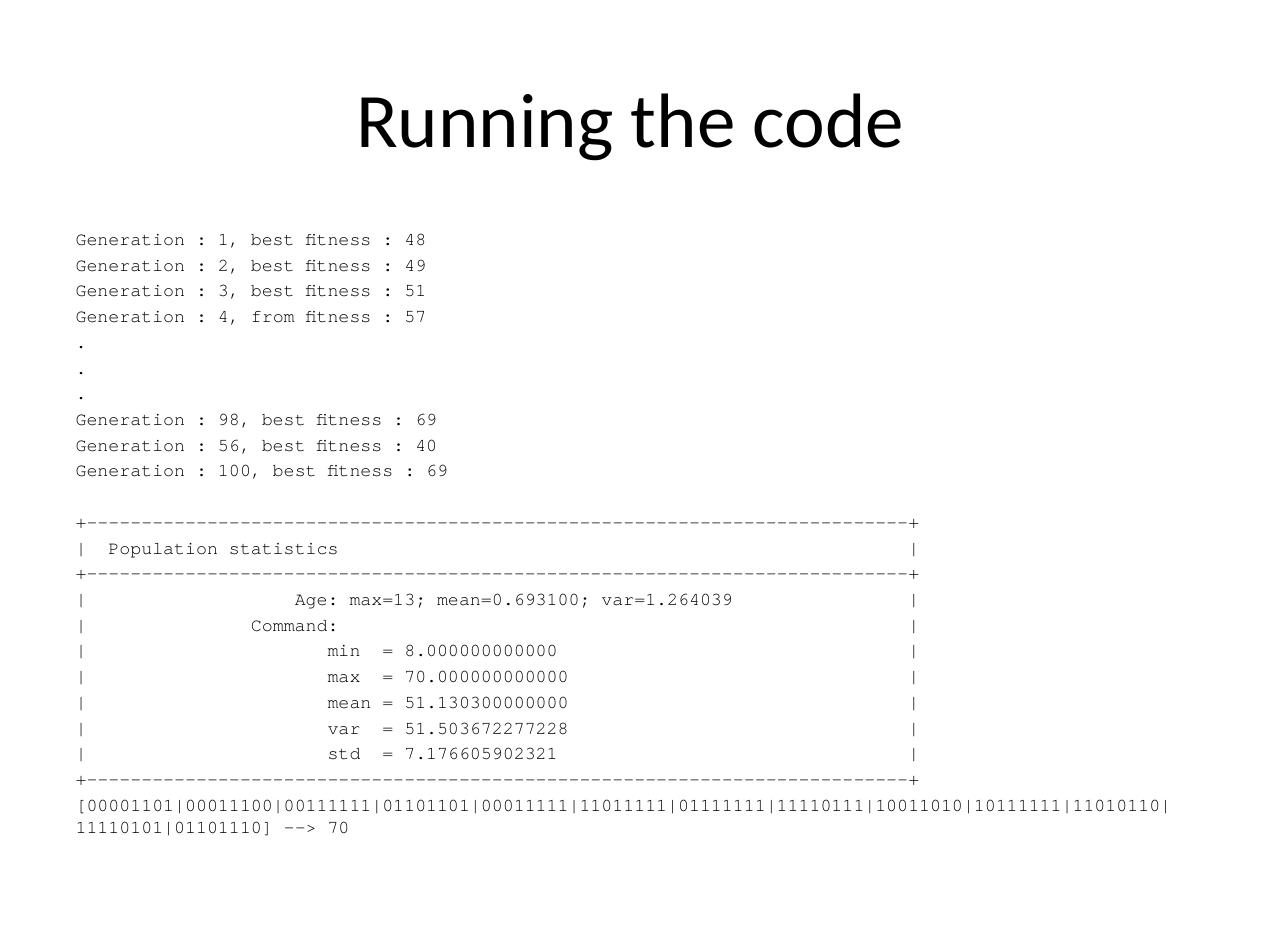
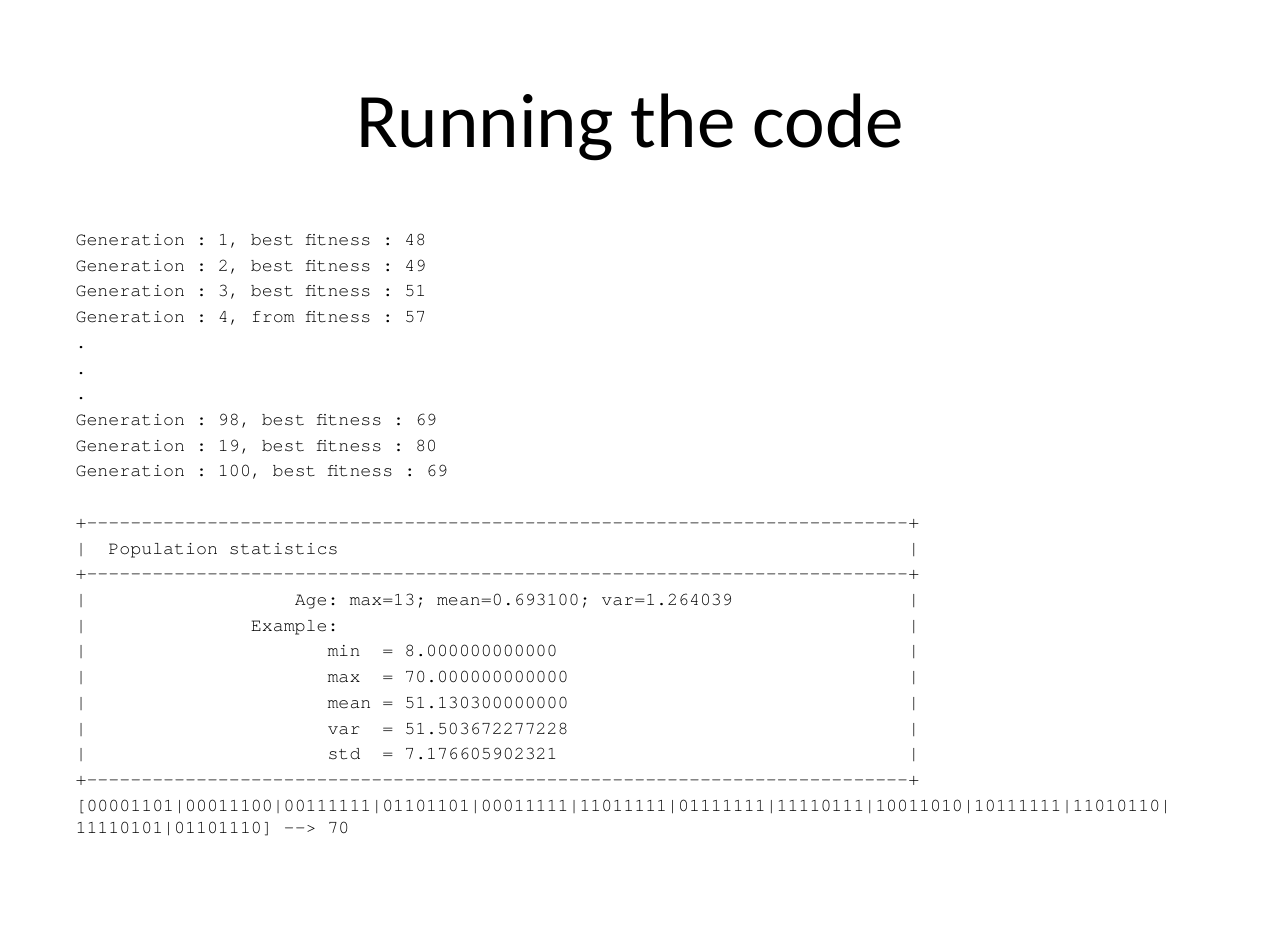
56: 56 -> 19
40: 40 -> 80
Command: Command -> Example
